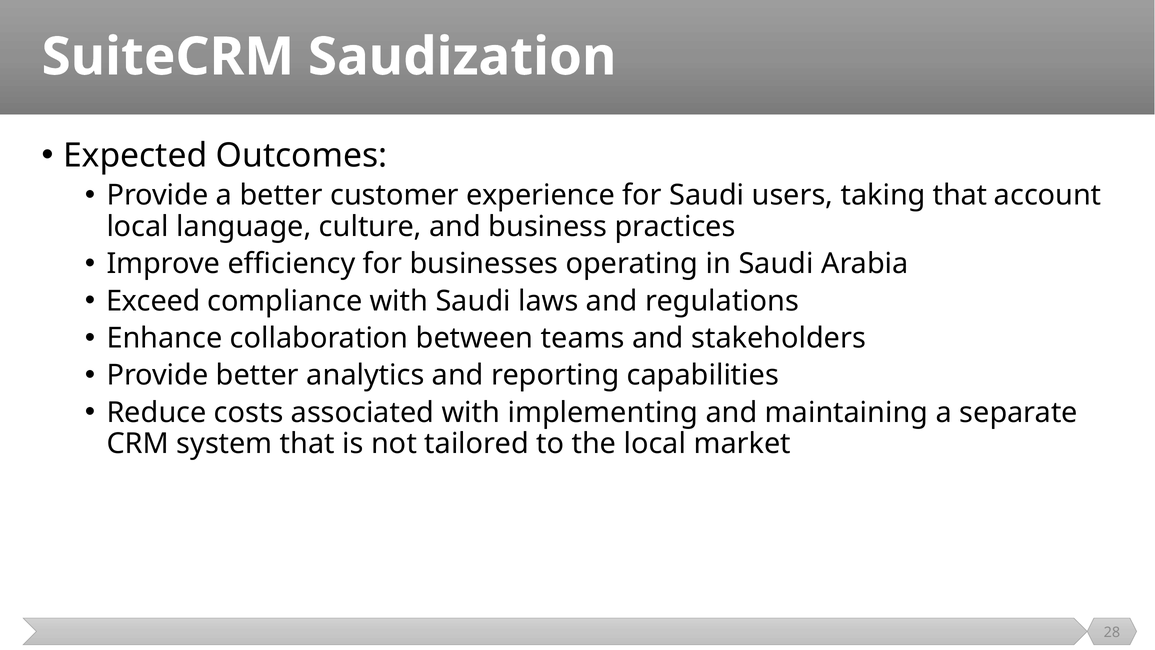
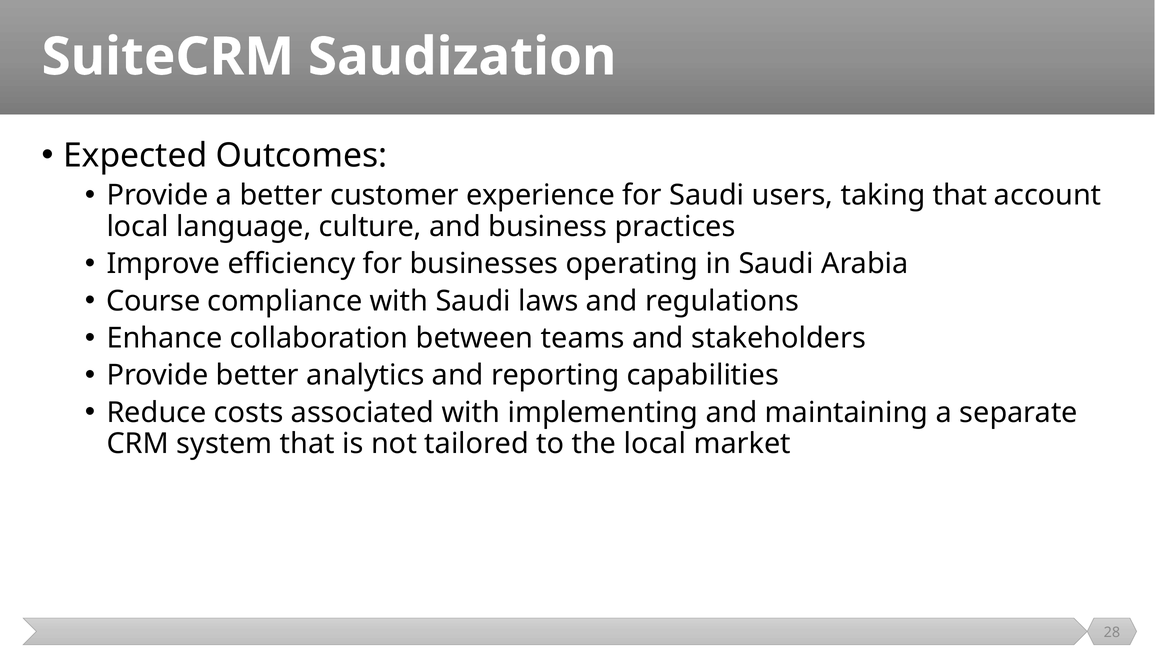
Exceed: Exceed -> Course
